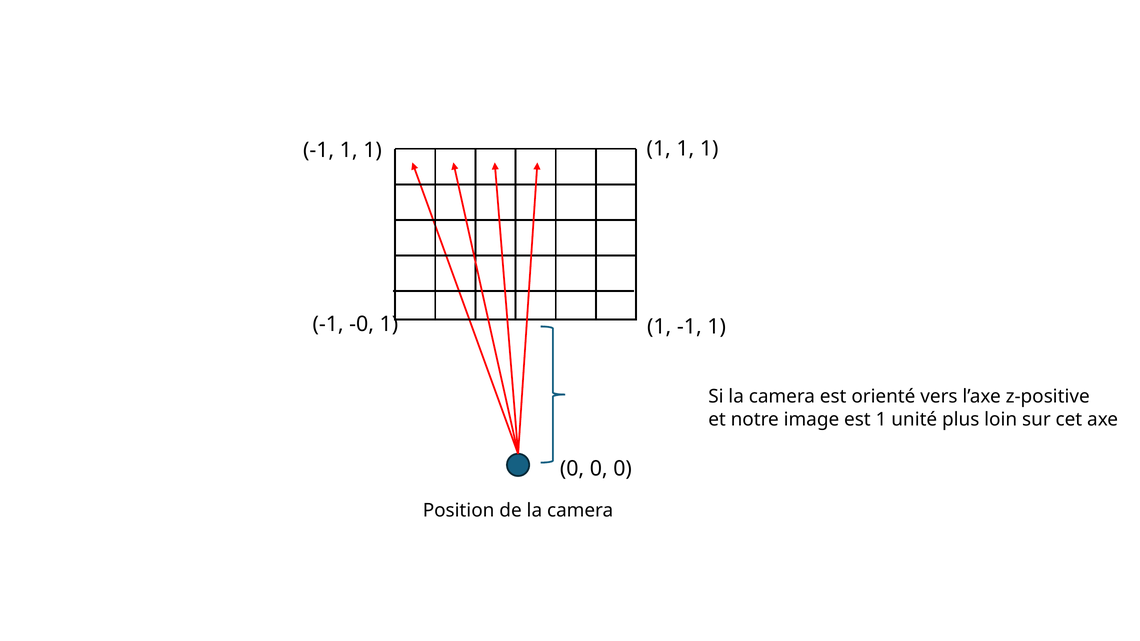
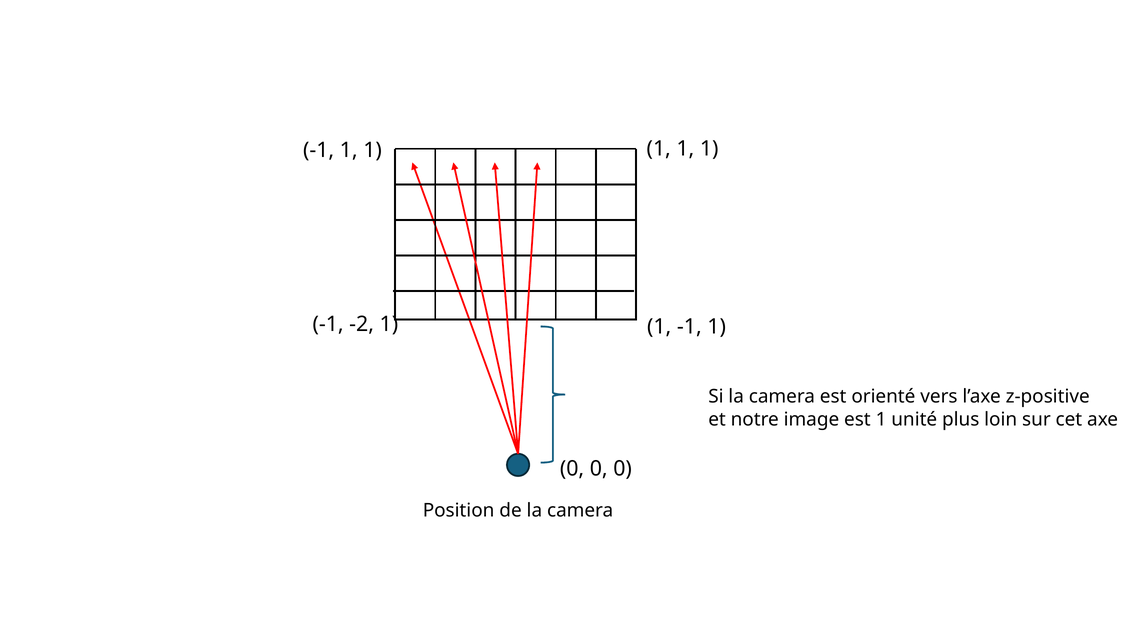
-0: -0 -> -2
